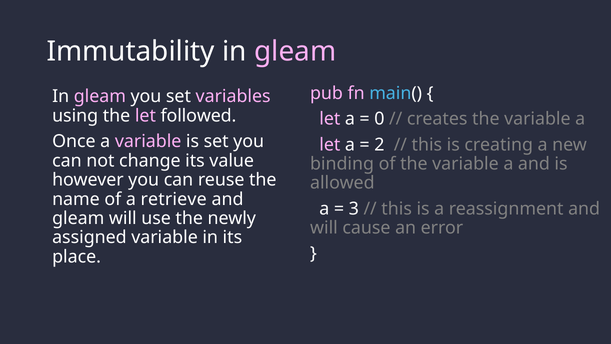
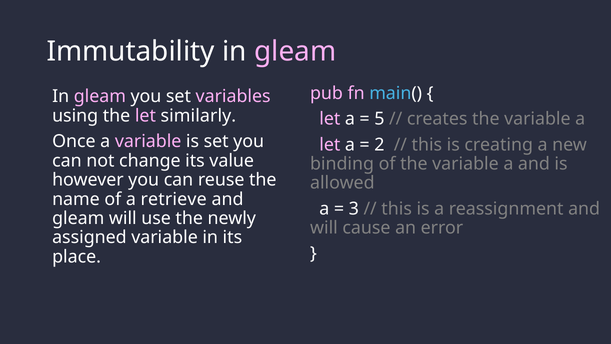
followed: followed -> similarly
0: 0 -> 5
